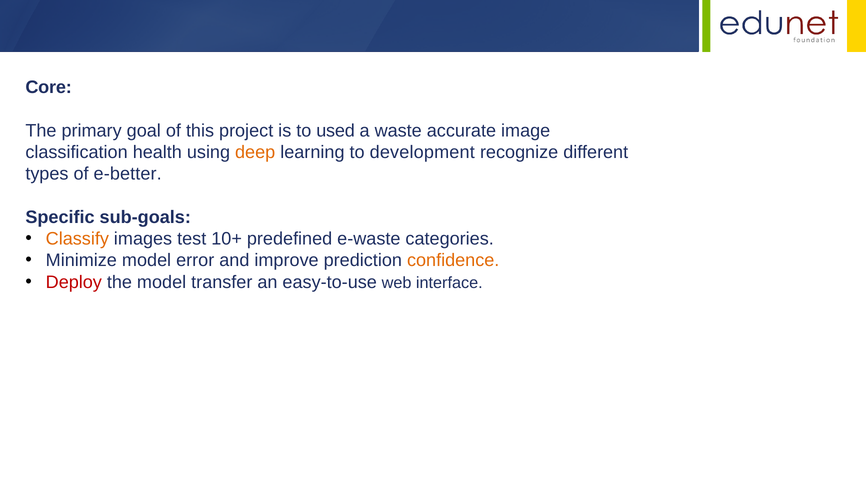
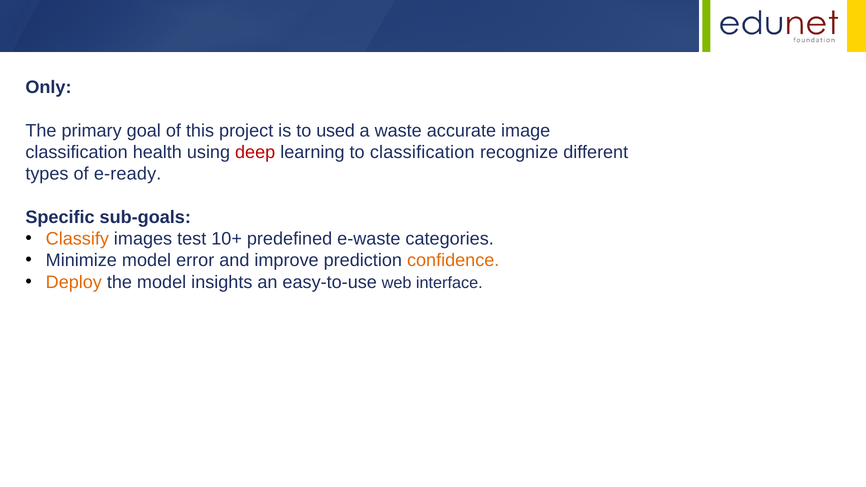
Core: Core -> Only
deep colour: orange -> red
to development: development -> classification
e-better: e-better -> e-ready
Deploy colour: red -> orange
transfer: transfer -> insights
